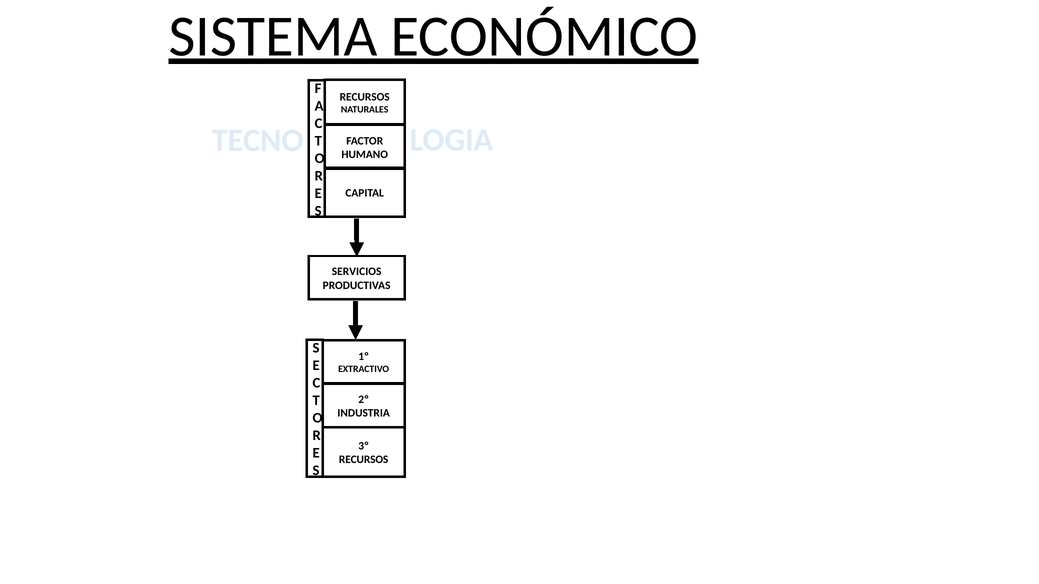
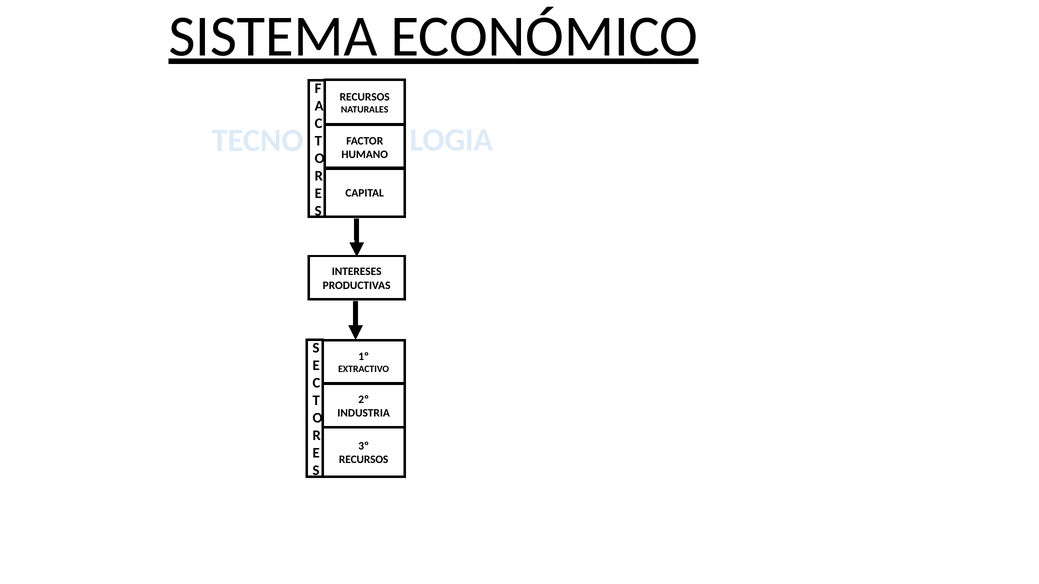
SERVICIOS: SERVICIOS -> INTERESES
